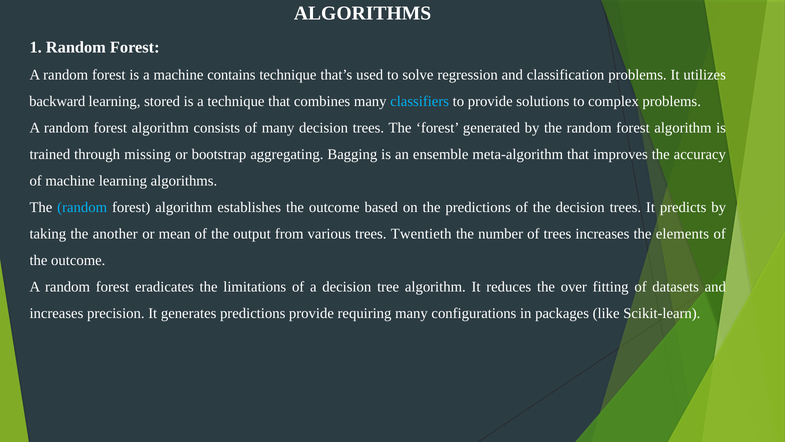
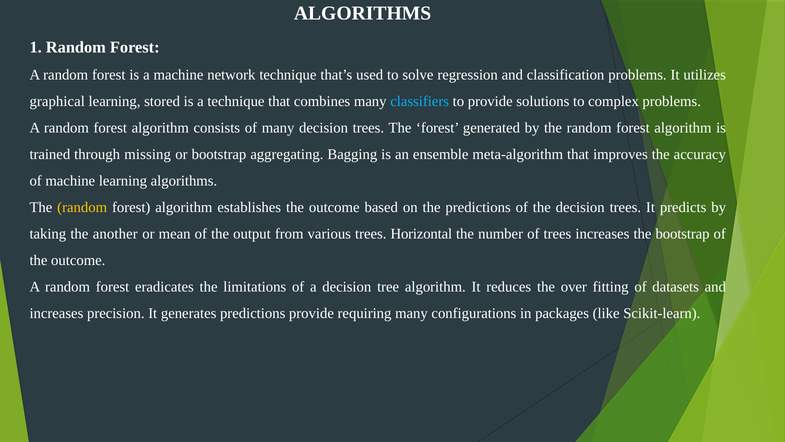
contains: contains -> network
backward: backward -> graphical
random at (82, 207) colour: light blue -> yellow
Twentieth: Twentieth -> Horizontal
the elements: elements -> bootstrap
